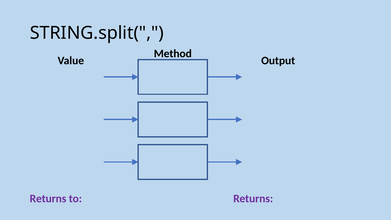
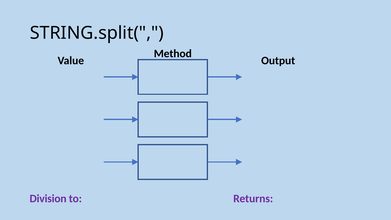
Returns at (48, 199): Returns -> Division
